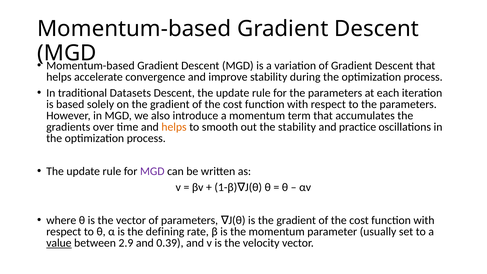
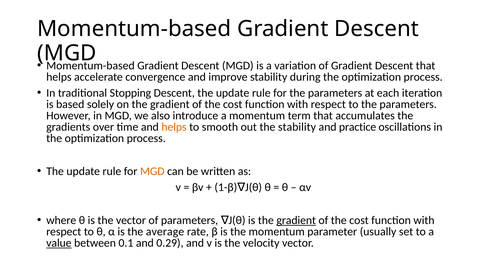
Datasets: Datasets -> Stopping
MGD at (152, 171) colour: purple -> orange
gradient at (296, 220) underline: none -> present
defining: defining -> average
2.9: 2.9 -> 0.1
0.39: 0.39 -> 0.29
